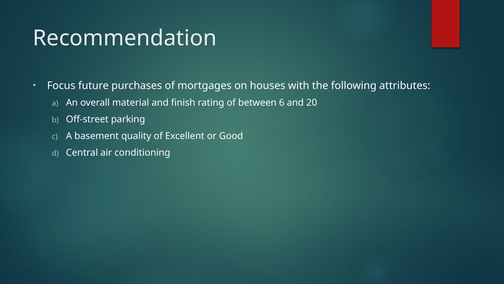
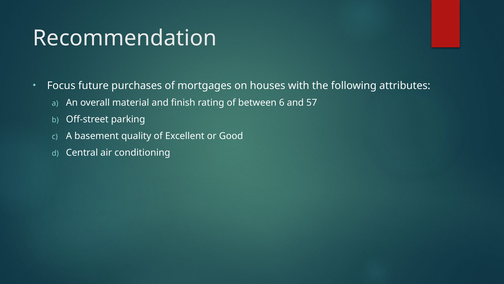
20: 20 -> 57
